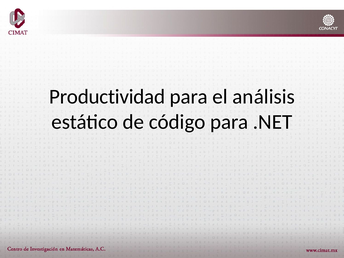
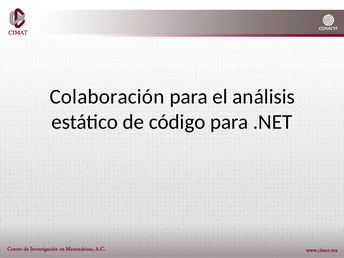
Productividad: Productividad -> Colaboración
